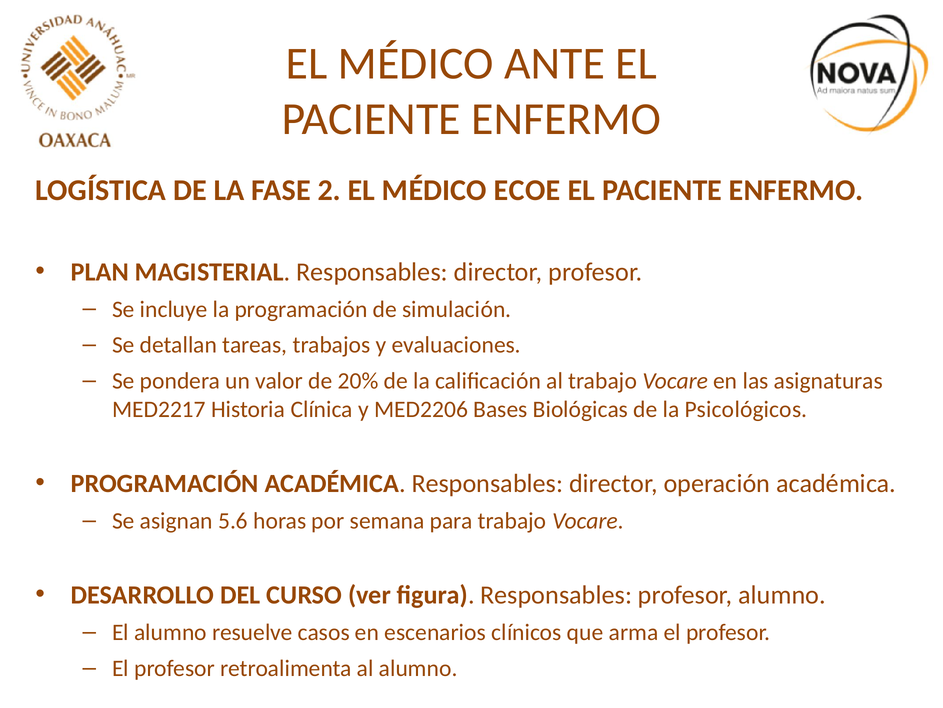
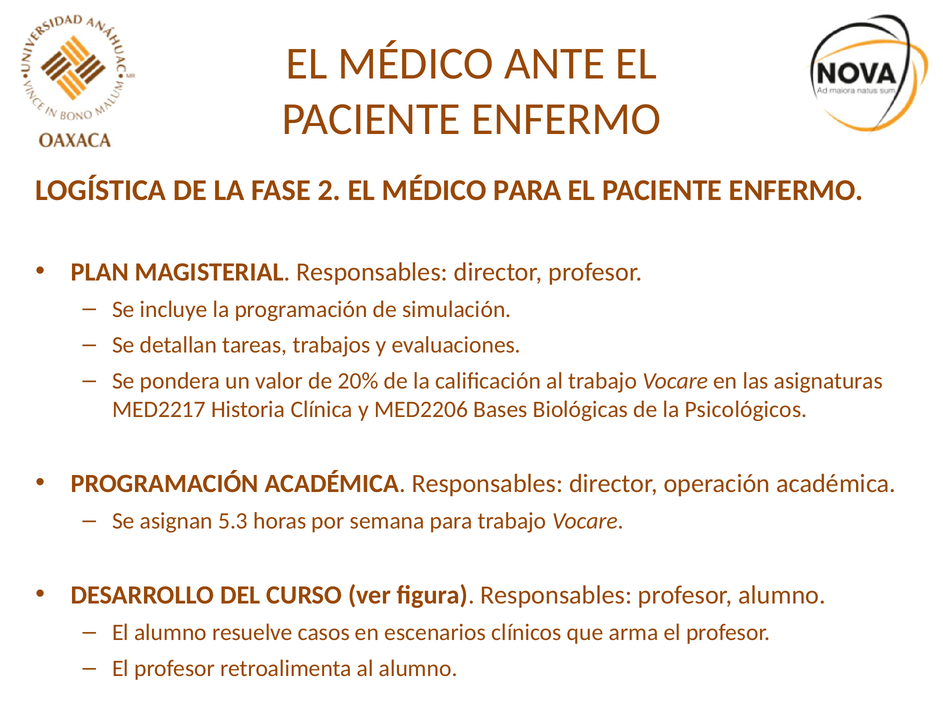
MÉDICO ECOE: ECOE -> PARA
5.6: 5.6 -> 5.3
